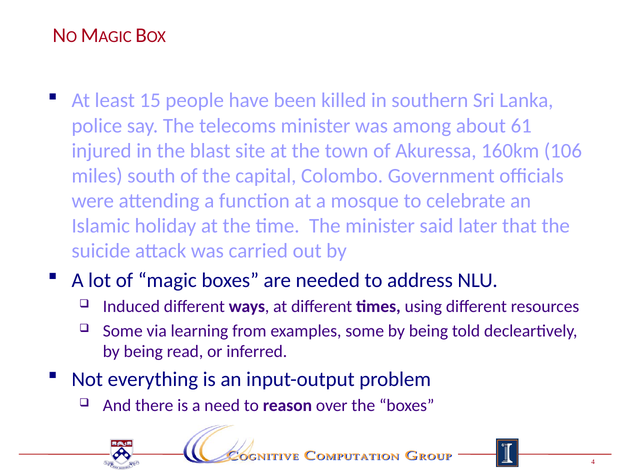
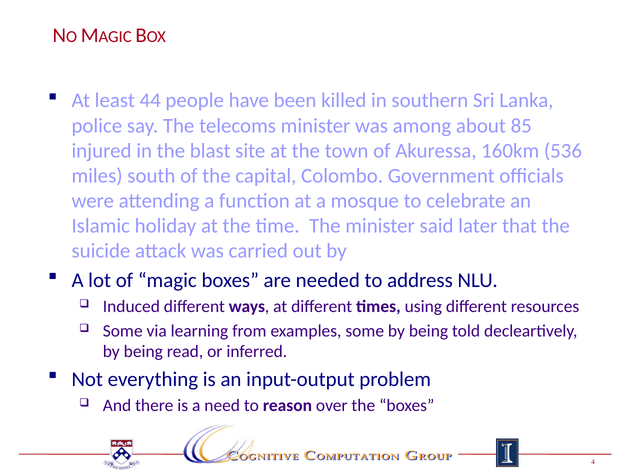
15: 15 -> 44
61: 61 -> 85
106: 106 -> 536
